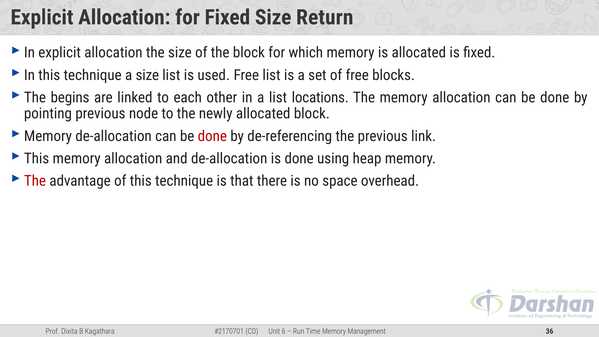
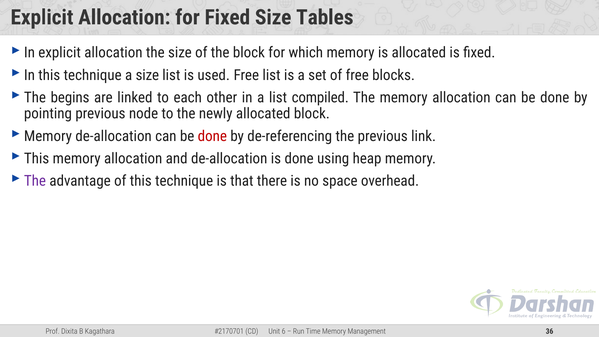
Return: Return -> Tables
locations: locations -> compiled
The at (35, 181) colour: red -> purple
